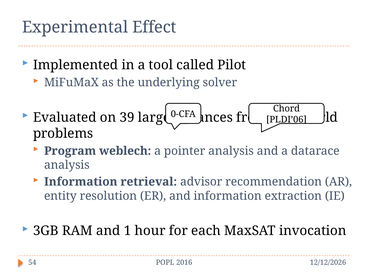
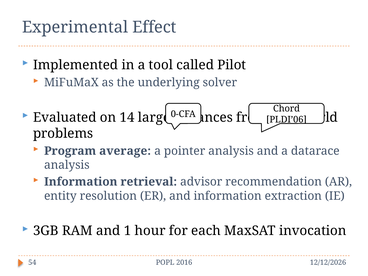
39: 39 -> 14
weblech: weblech -> average
